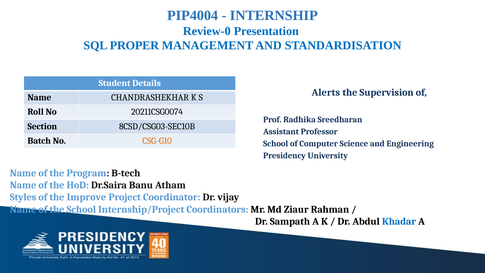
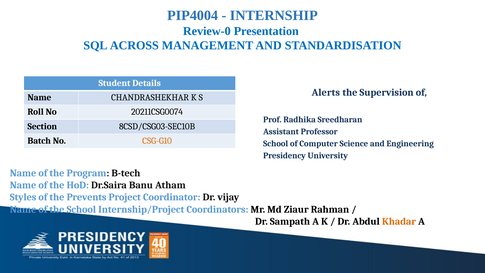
PROPER: PROPER -> ACROSS
Improve: Improve -> Prevents
Khadar colour: blue -> orange
